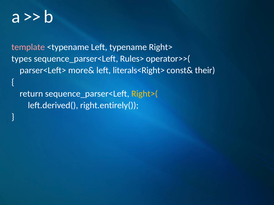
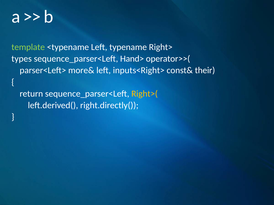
template colour: pink -> light green
Rules>: Rules> -> Hand>
literals<Right>: literals<Right> -> inputs<Right>
right.entirely(: right.entirely( -> right.directly(
